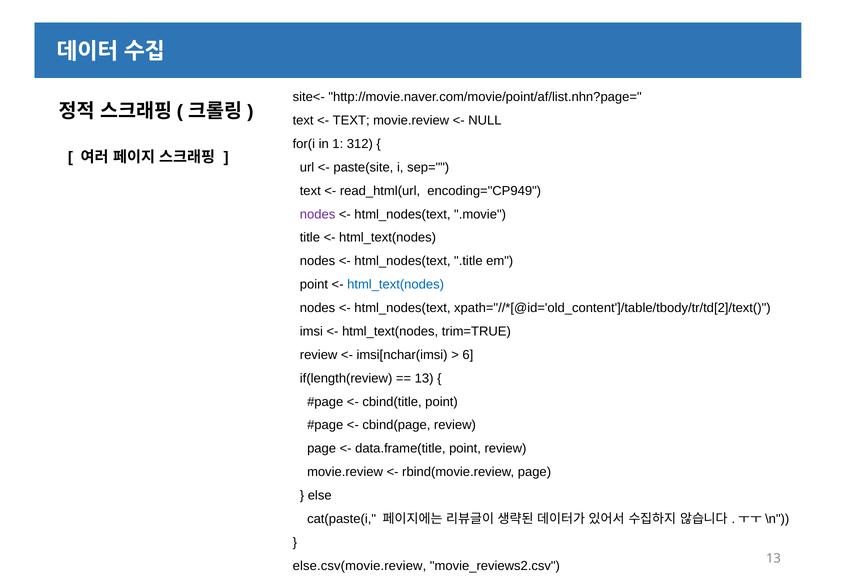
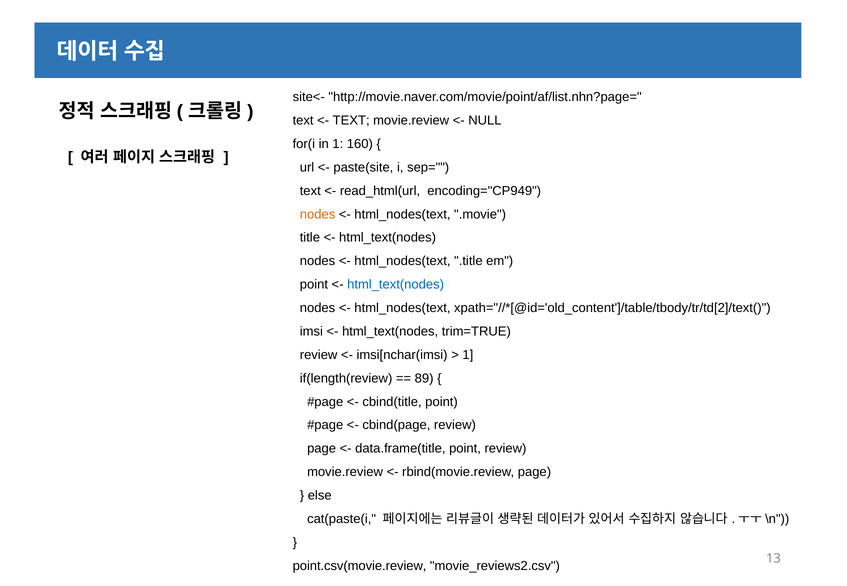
312: 312 -> 160
nodes at (318, 214) colour: purple -> orange
6 at (468, 355): 6 -> 1
13 at (424, 379): 13 -> 89
else.csv(movie.review: else.csv(movie.review -> point.csv(movie.review
